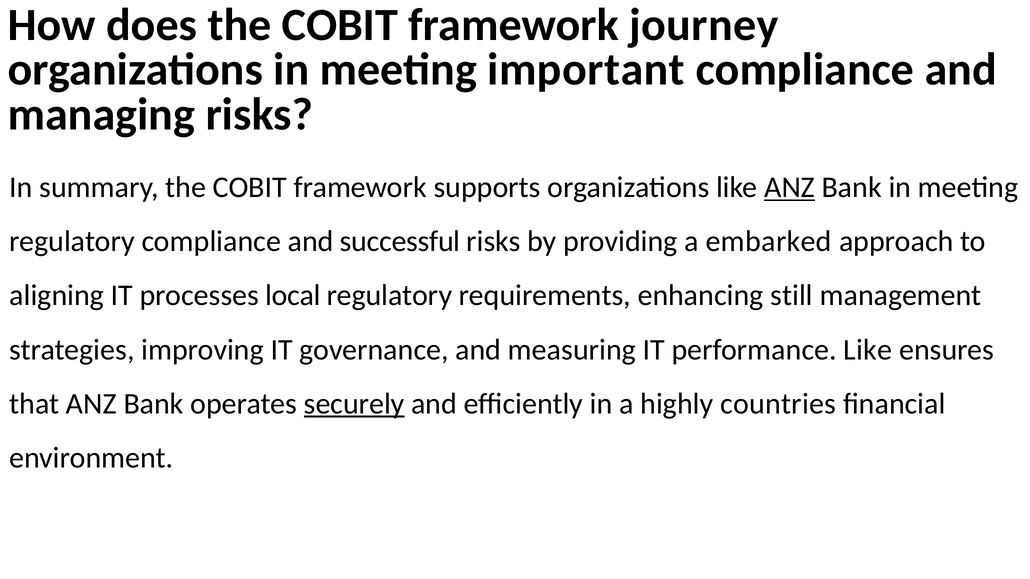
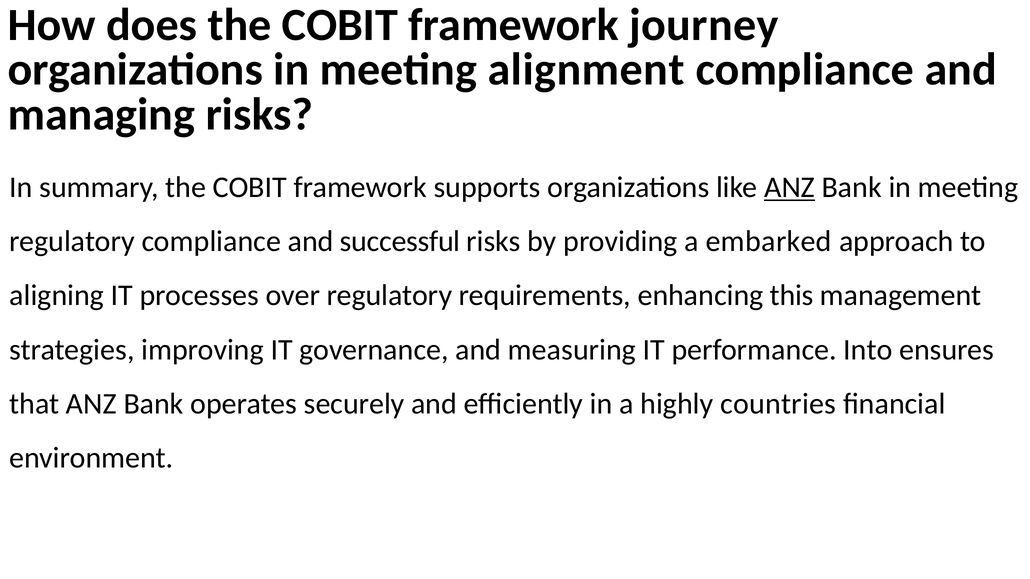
important: important -> alignment
local: local -> over
still: still -> this
performance Like: Like -> Into
securely underline: present -> none
